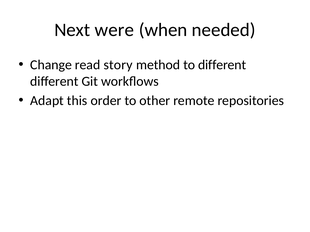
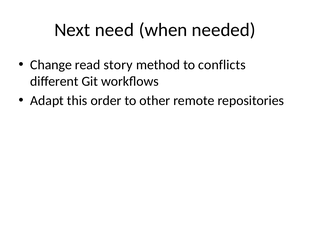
were: were -> need
to different: different -> conflicts
